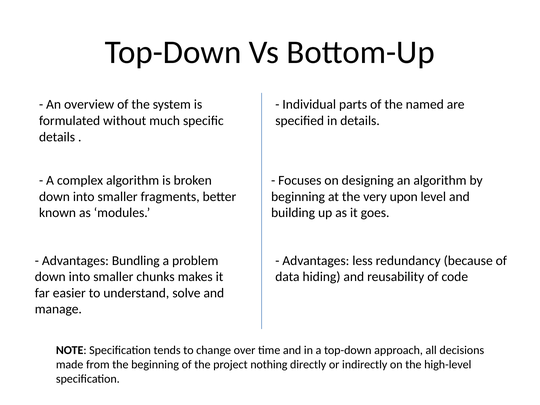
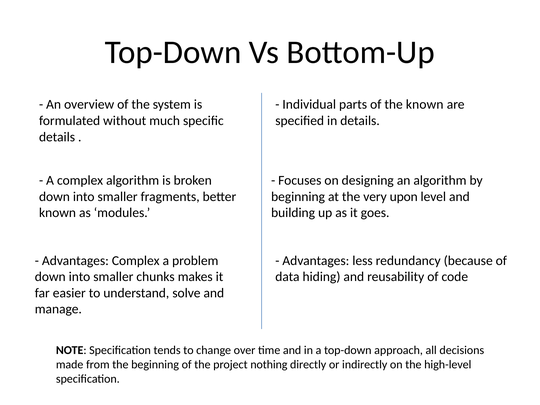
the named: named -> known
Advantages Bundling: Bundling -> Complex
